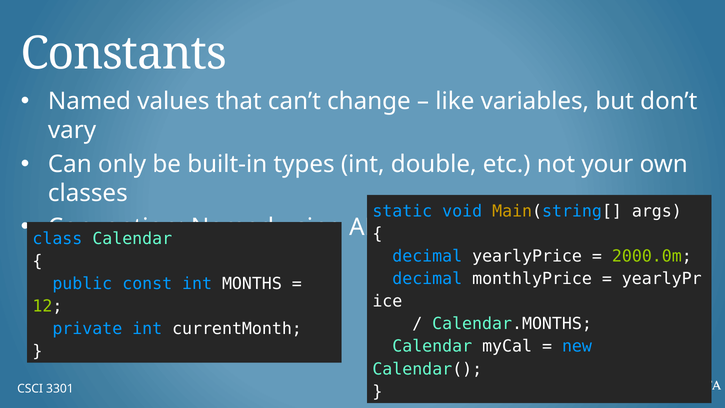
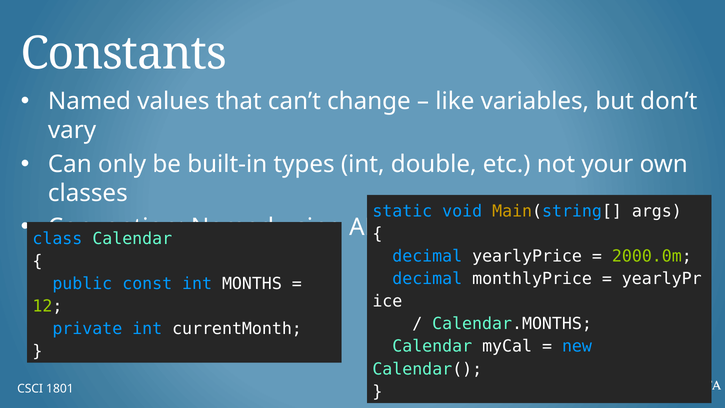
3301: 3301 -> 1801
